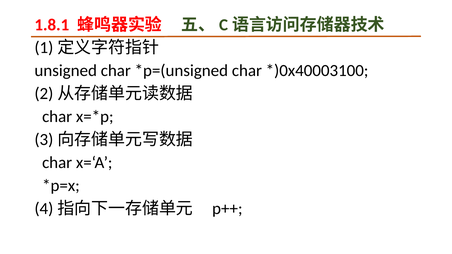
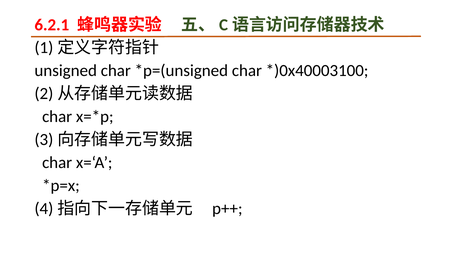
1.8.1: 1.8.1 -> 6.2.1
